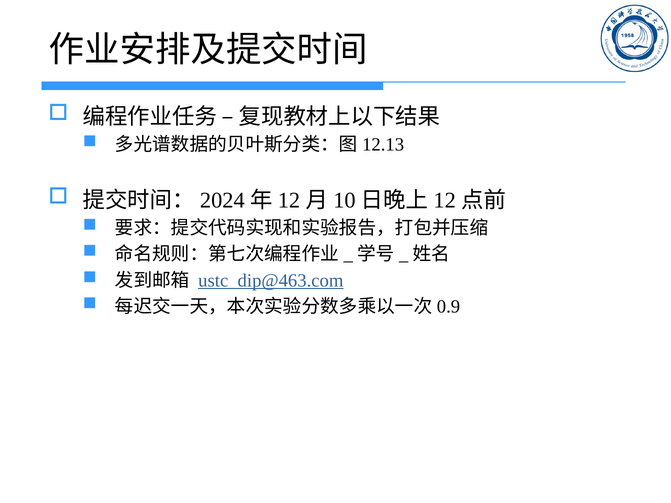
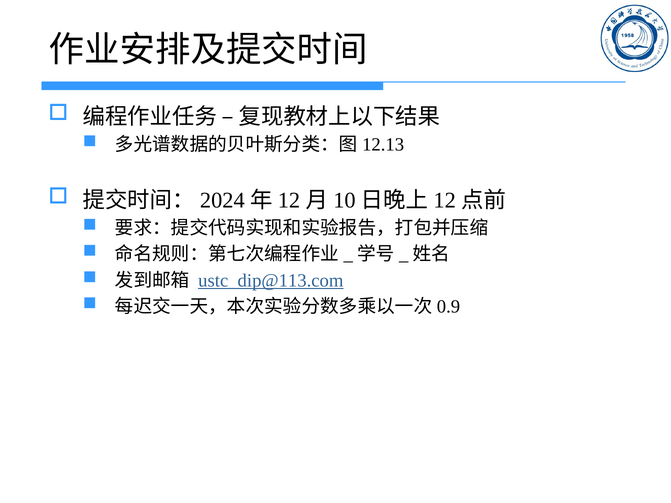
ustc_dip@463.com: ustc_dip@463.com -> ustc_dip@113.com
